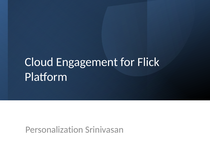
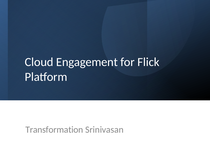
Personalization: Personalization -> Transformation
